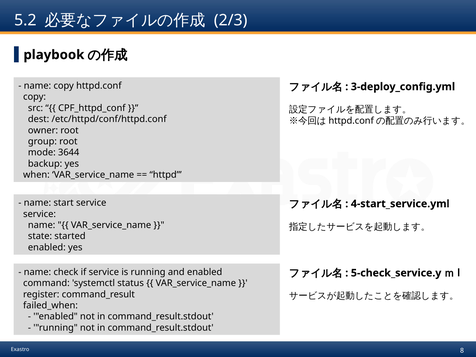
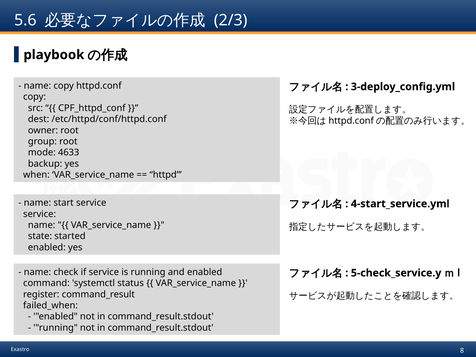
5.2: 5.2 -> 5.6
3644: 3644 -> 4633
